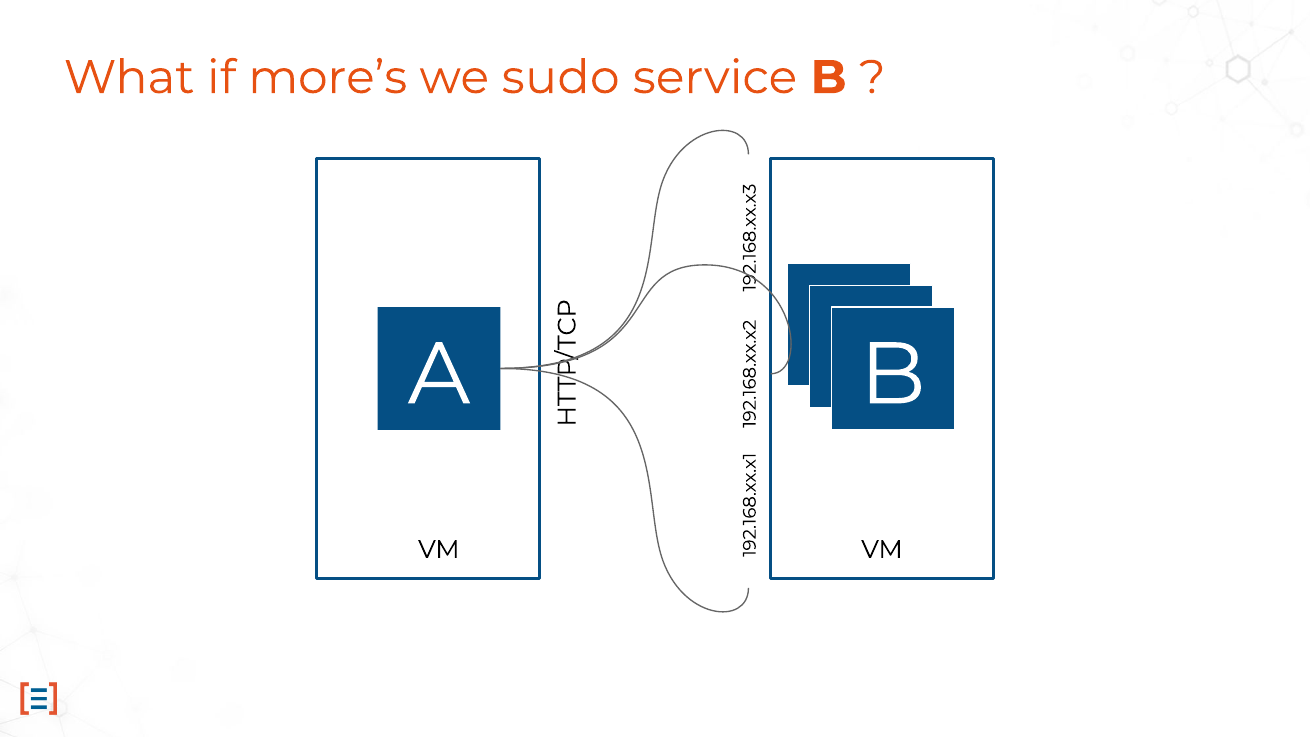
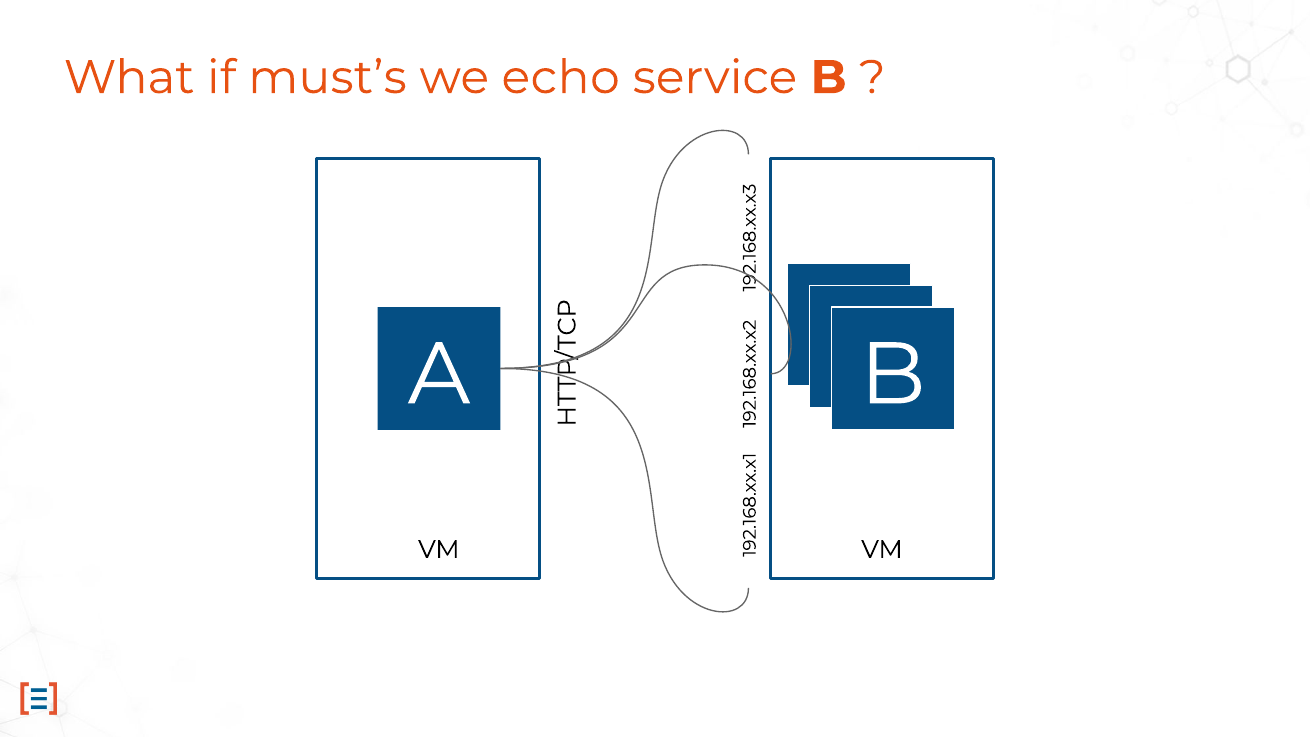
more’s: more’s -> must’s
sudo: sudo -> echo
